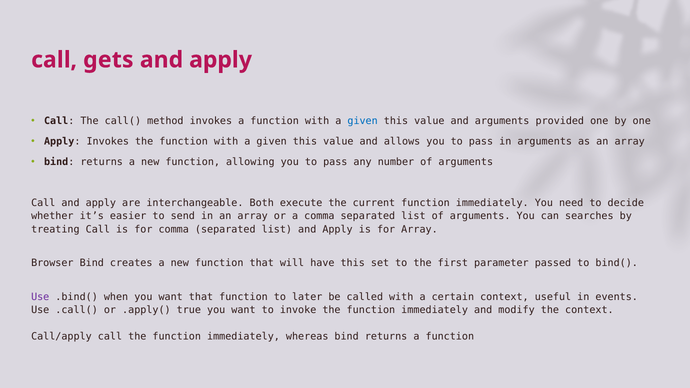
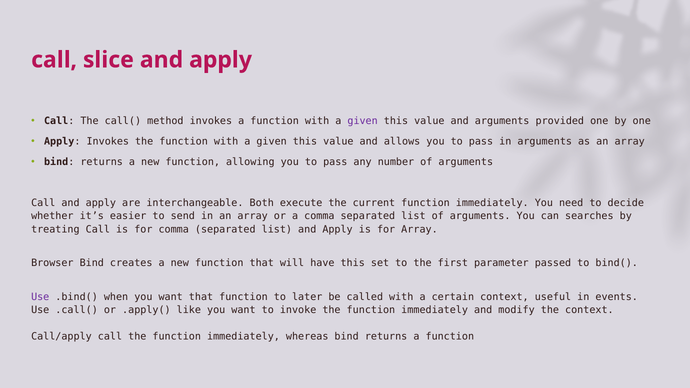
gets: gets -> slice
given at (363, 121) colour: blue -> purple
true: true -> like
